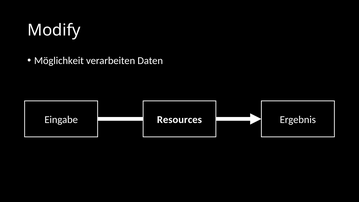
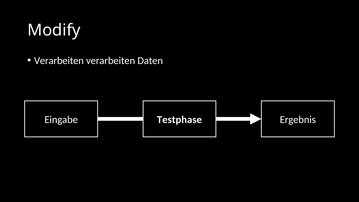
Möglichkeit at (59, 61): Möglichkeit -> Verarbeiten
Resources: Resources -> Testphase
